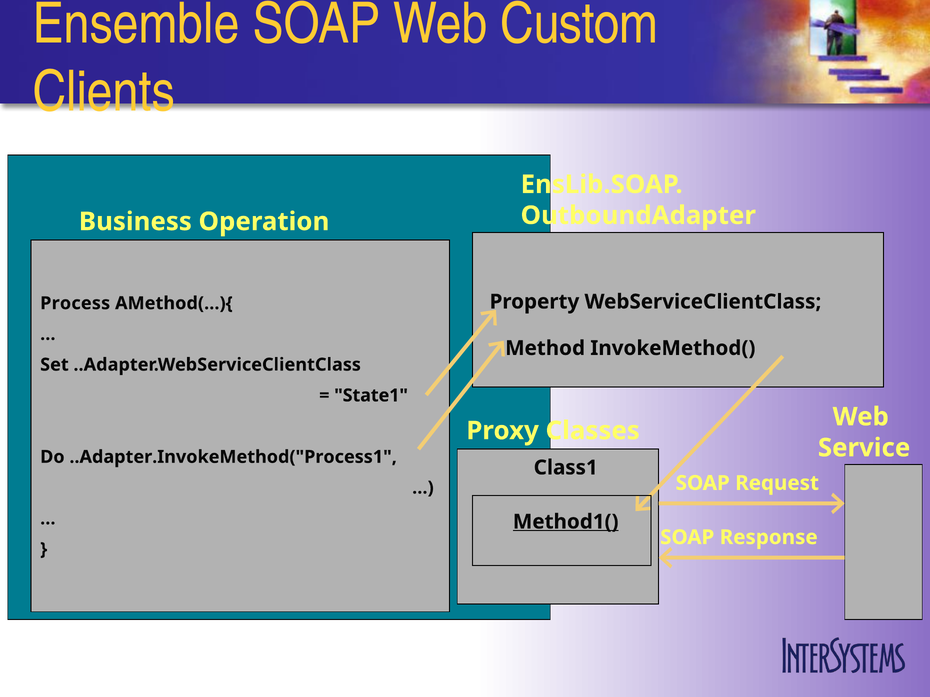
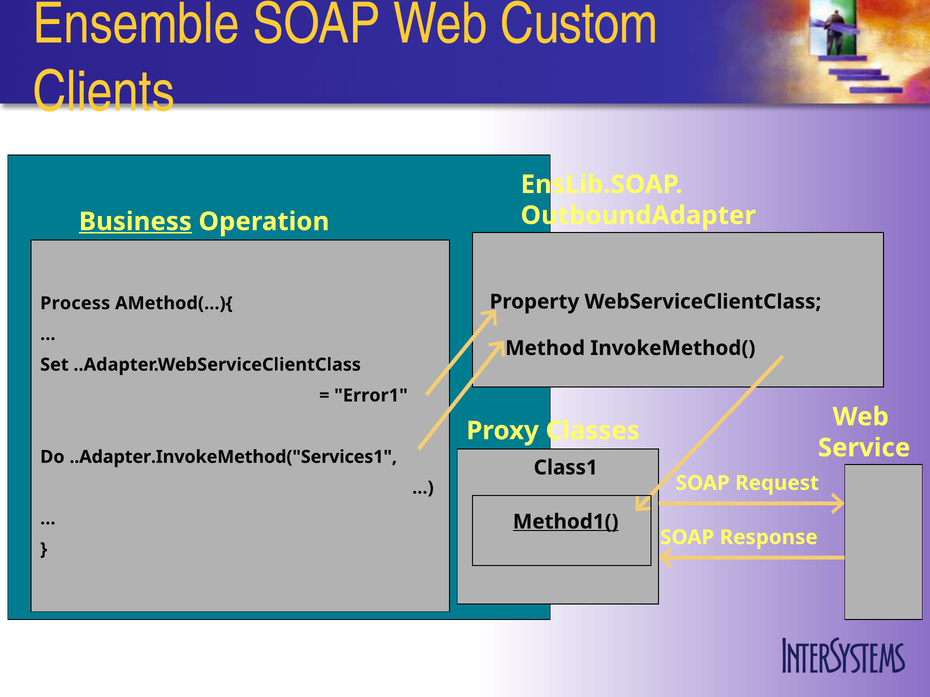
Business underline: none -> present
State1: State1 -> Error1
..Adapter.InvokeMethod("Process1: ..Adapter.InvokeMethod("Process1 -> ..Adapter.InvokeMethod("Services1
